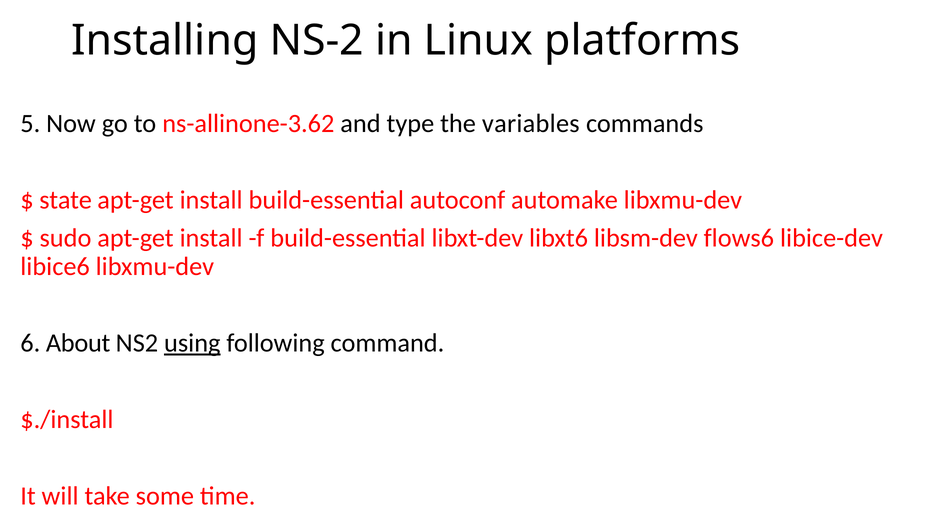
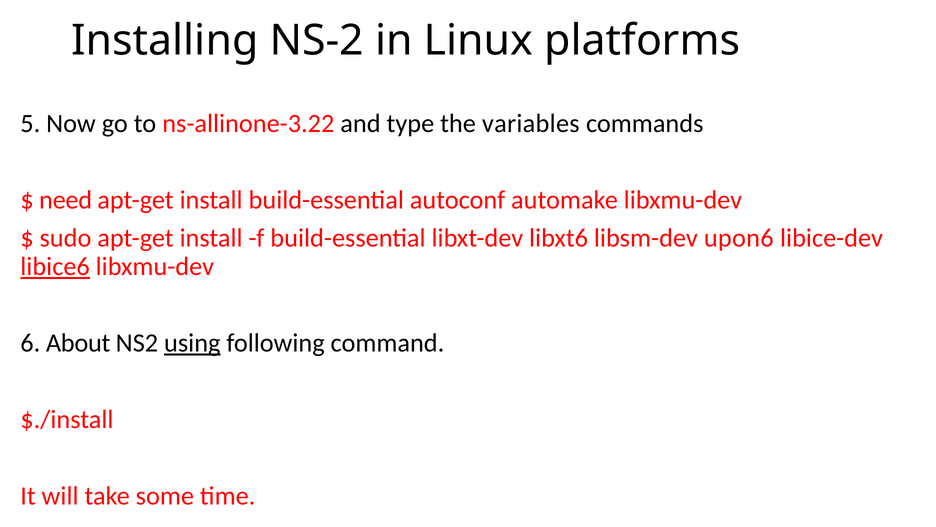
ns-allinone-3.62: ns-allinone-3.62 -> ns-allinone-3.22
state: state -> need
flows6: flows6 -> upon6
libice6 underline: none -> present
